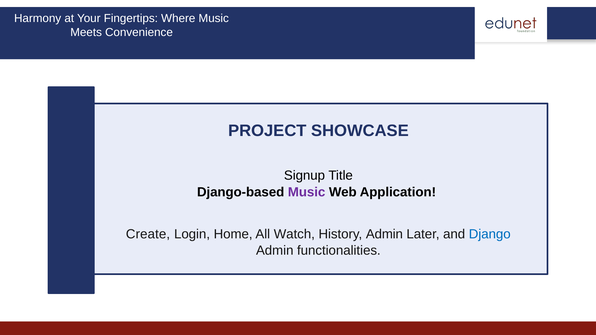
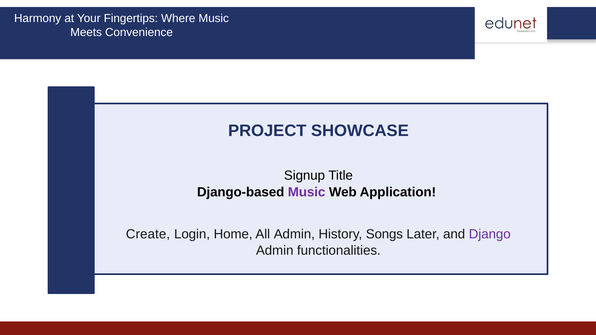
All Watch: Watch -> Admin
History Admin: Admin -> Songs
Django colour: blue -> purple
